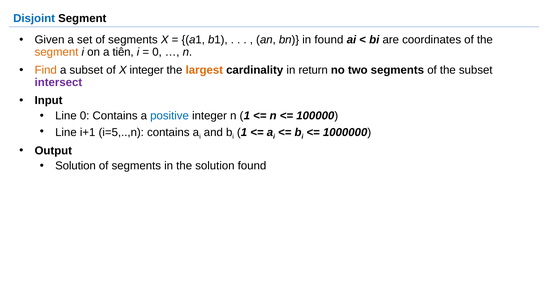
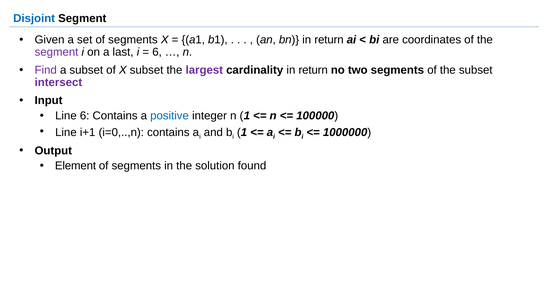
bn in found: found -> return
segment at (57, 52) colour: orange -> purple
tiên: tiên -> last
0 at (157, 52): 0 -> 6
Find colour: orange -> purple
X integer: integer -> subset
largest colour: orange -> purple
Line 0: 0 -> 6
i=5,..,n: i=5,..,n -> i=0,..,n
Solution at (75, 166): Solution -> Element
